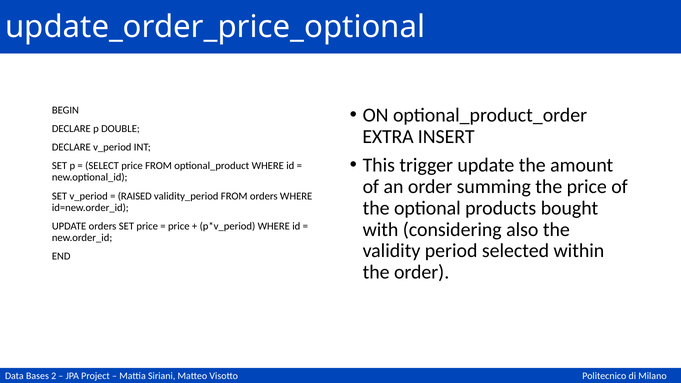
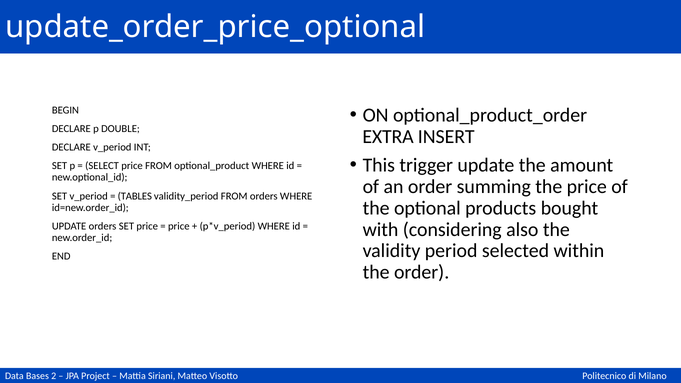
RAISED: RAISED -> TABLES
